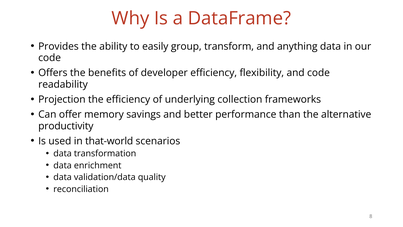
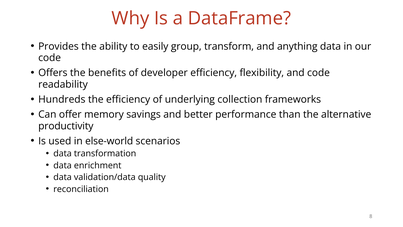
Projection: Projection -> Hundreds
that-world: that-world -> else-world
